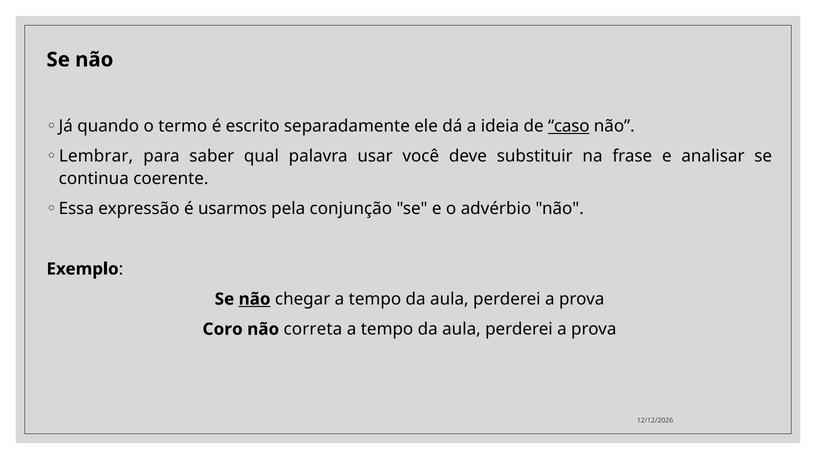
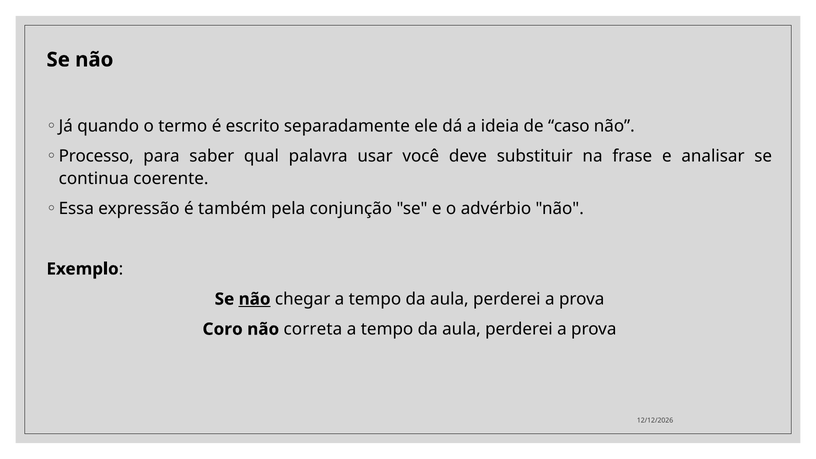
caso underline: present -> none
Lembrar: Lembrar -> Processo
usarmos: usarmos -> também
